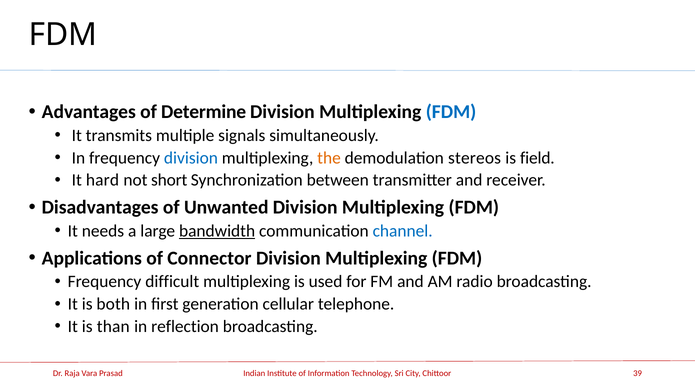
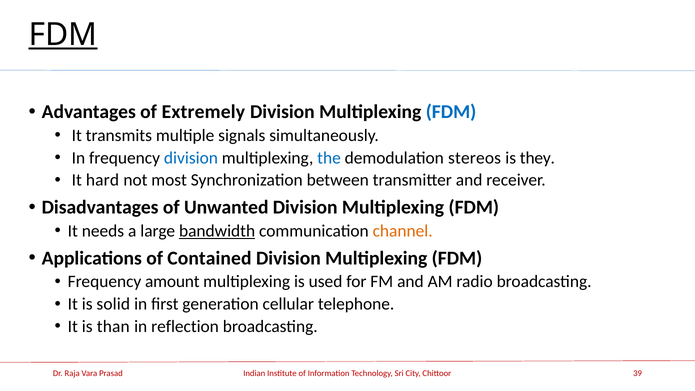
FDM at (63, 35) underline: none -> present
Determine: Determine -> Extremely
the colour: orange -> blue
field: field -> they
short: short -> most
channel colour: blue -> orange
Connector: Connector -> Contained
difficult: difficult -> amount
both: both -> solid
